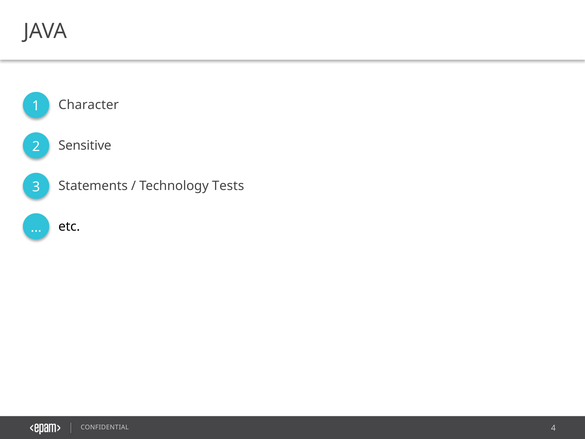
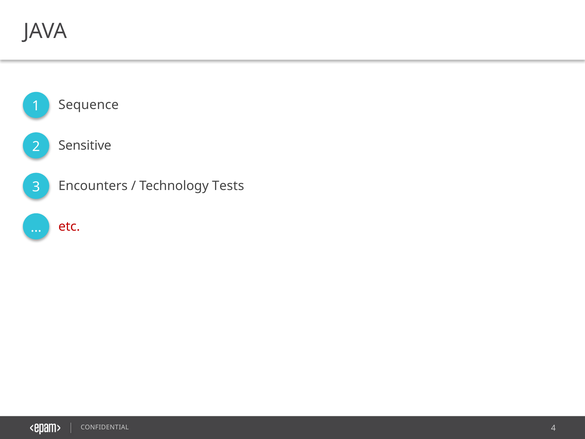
Character: Character -> Sequence
Statements: Statements -> Encounters
etc colour: black -> red
